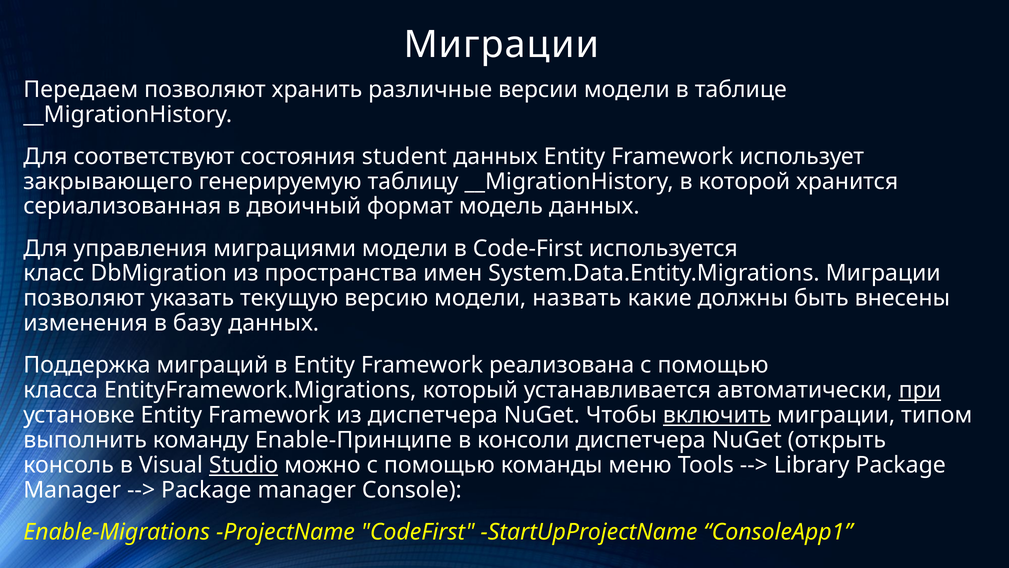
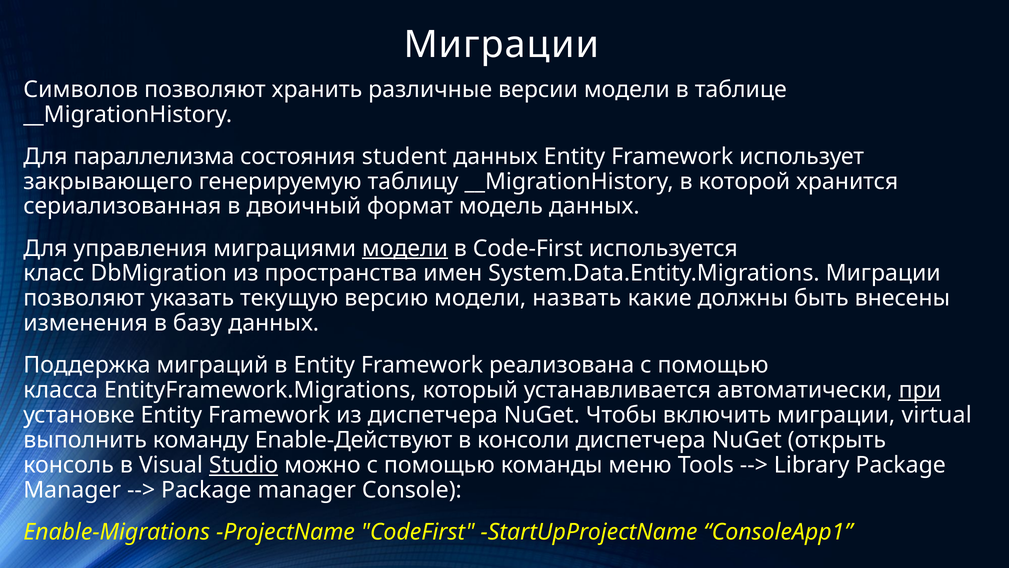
Передаем: Передаем -> Символов
соответствуют: соответствуют -> параллелизма
модели at (405, 248) underline: none -> present
включить underline: present -> none
типом: типом -> virtual
Enable-Принципе: Enable-Принципе -> Enable-Действуют
